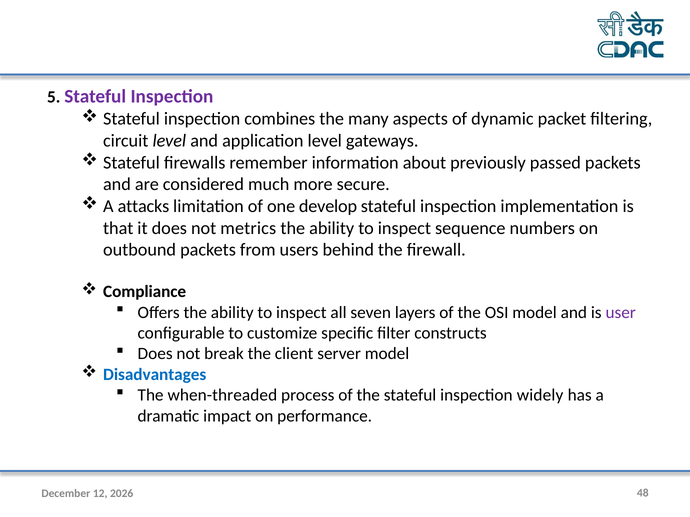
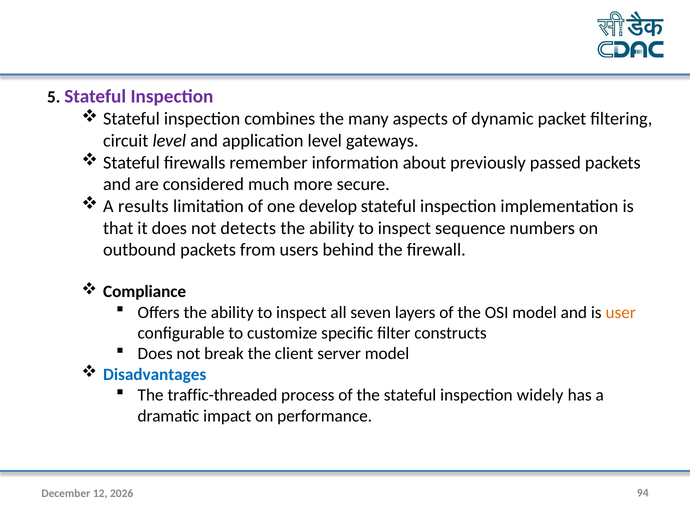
attacks: attacks -> results
metrics: metrics -> detects
user colour: purple -> orange
when-threaded: when-threaded -> traffic-threaded
48: 48 -> 94
